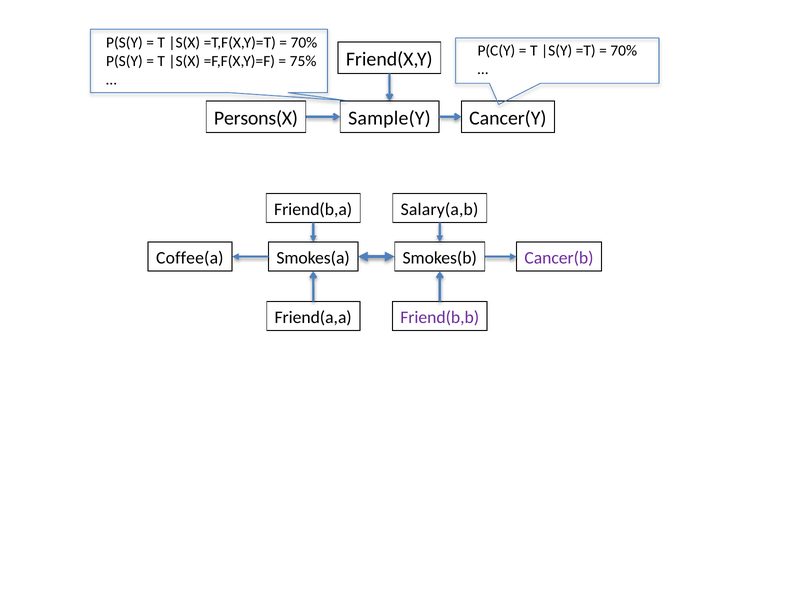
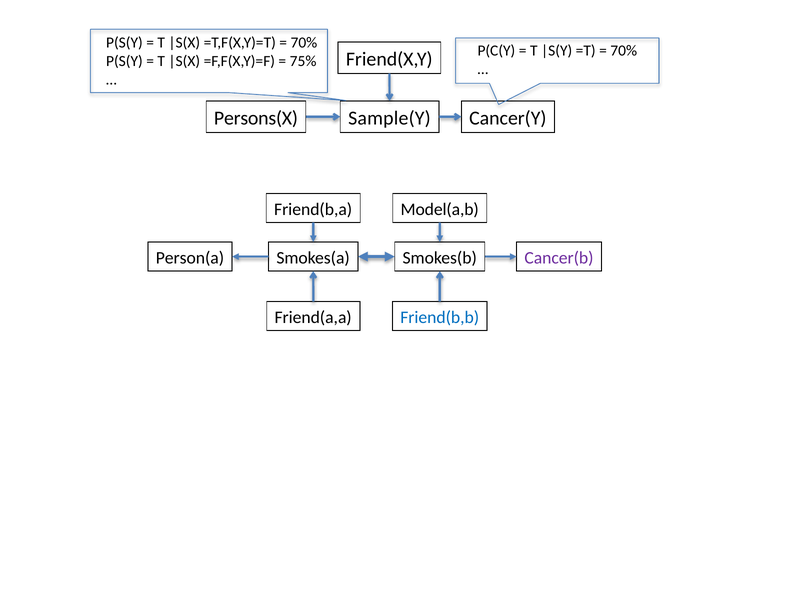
Salary(a,b: Salary(a,b -> Model(a,b
Coffee(a: Coffee(a -> Person(a
Friend(b,b colour: purple -> blue
